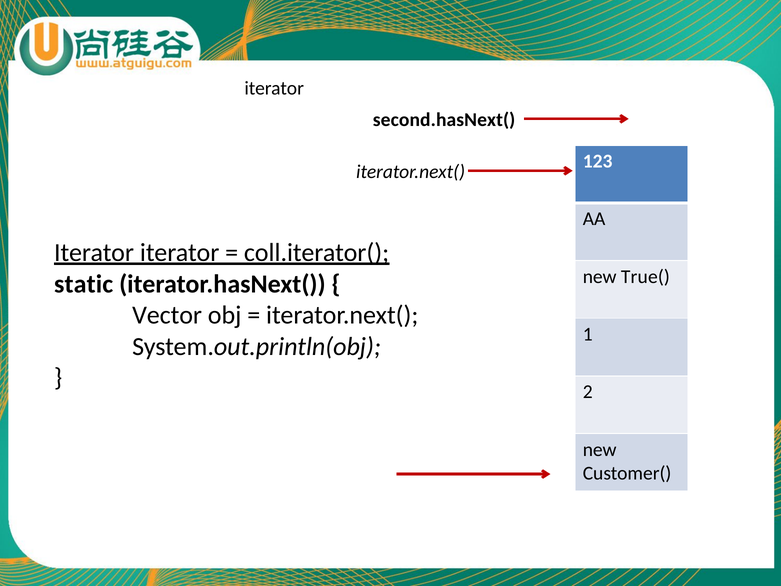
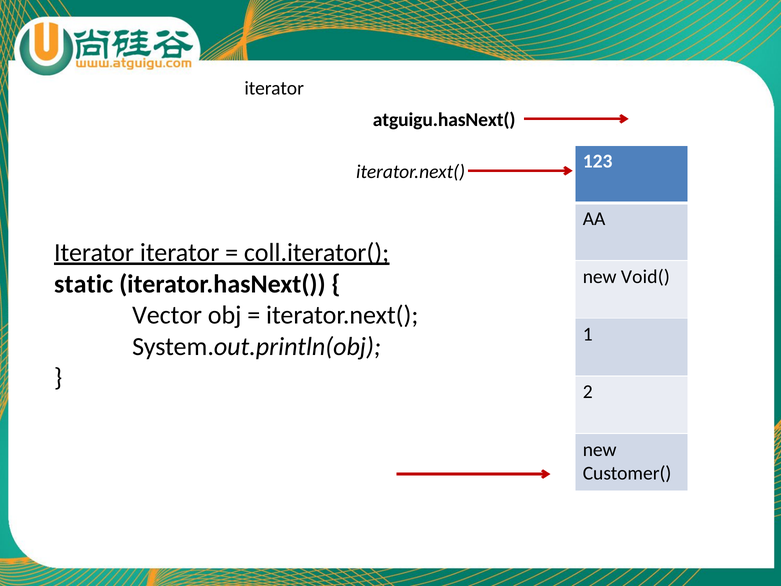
second.hasNext(: second.hasNext( -> atguigu.hasNext(
True(: True( -> Void(
